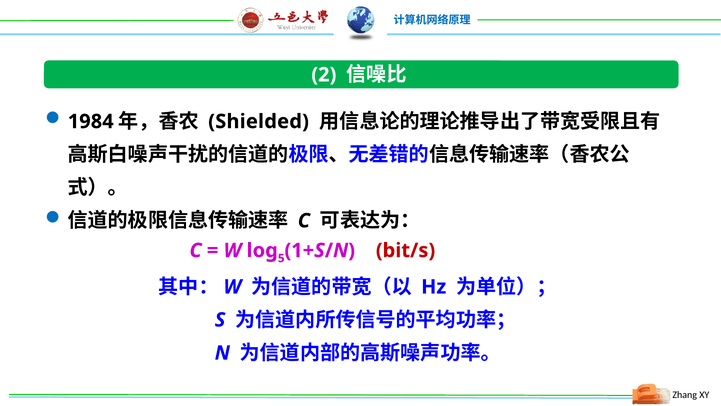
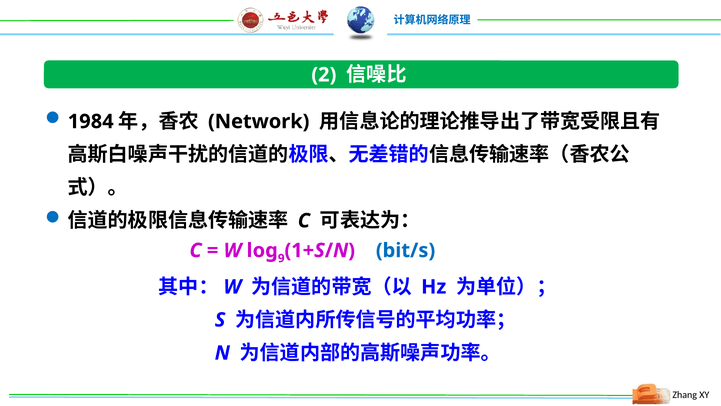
Shielded: Shielded -> Network
5: 5 -> 9
bit/s colour: red -> blue
